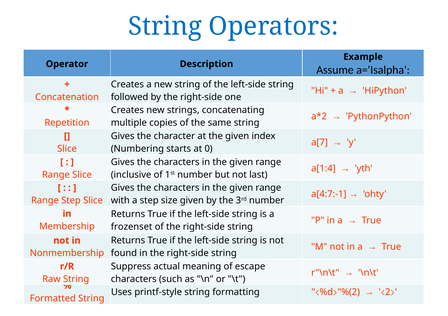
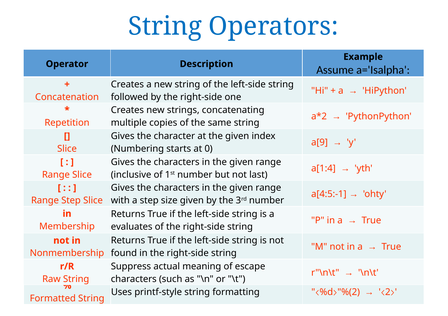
a[7: a[7 -> a[9
a[4:7:-1: a[4:7:-1 -> a[4:5:-1
frozenset: frozenset -> evaluates
